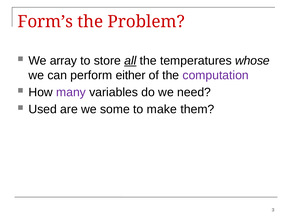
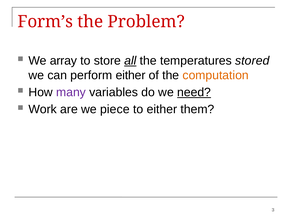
whose: whose -> stored
computation colour: purple -> orange
need underline: none -> present
Used: Used -> Work
some: some -> piece
to make: make -> either
